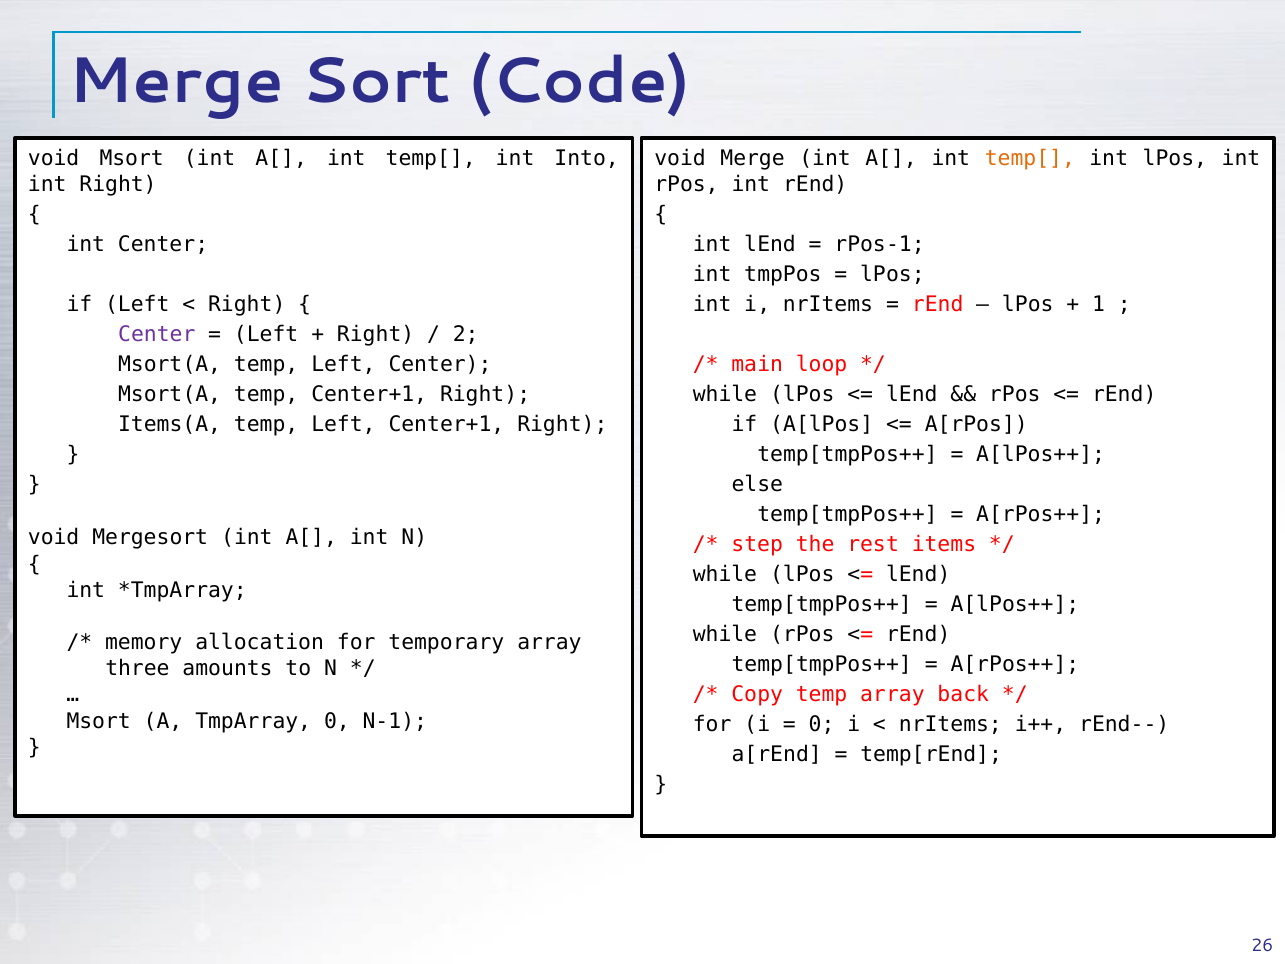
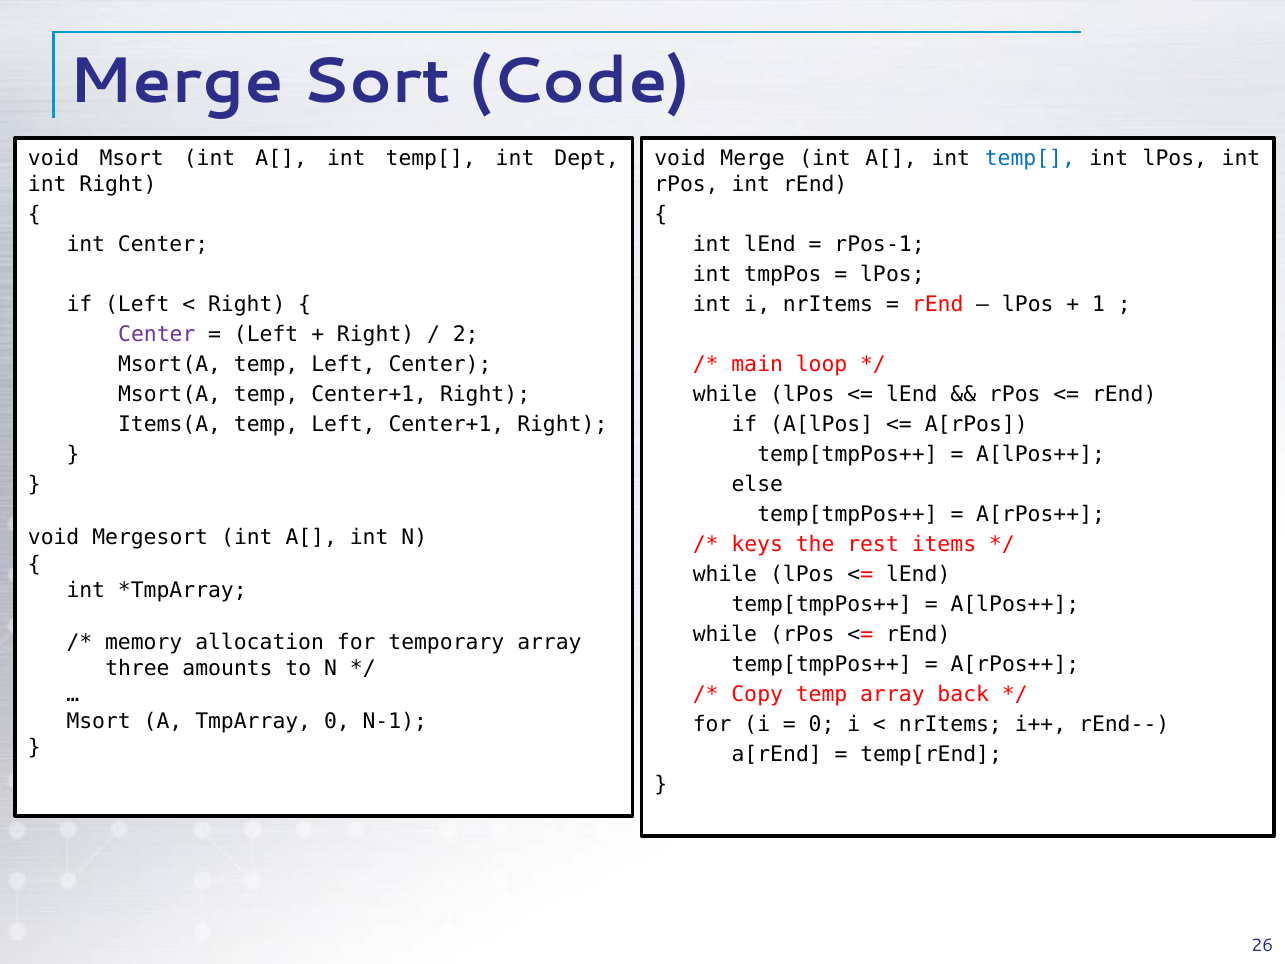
Into: Into -> Dept
temp[ at (1030, 159) colour: orange -> blue
step: step -> keys
